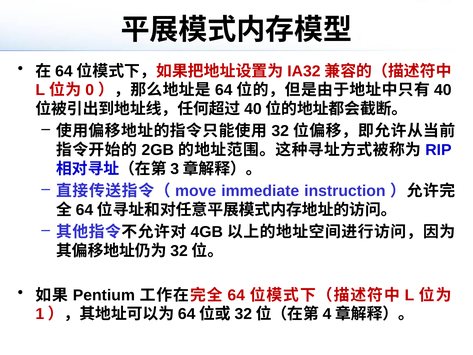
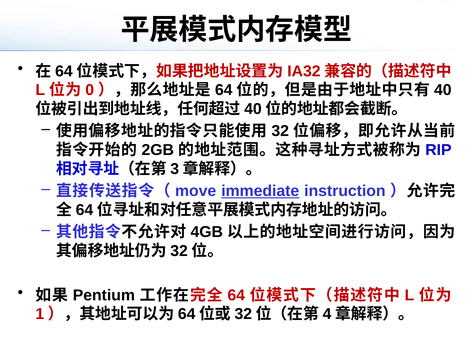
immediate underline: none -> present
